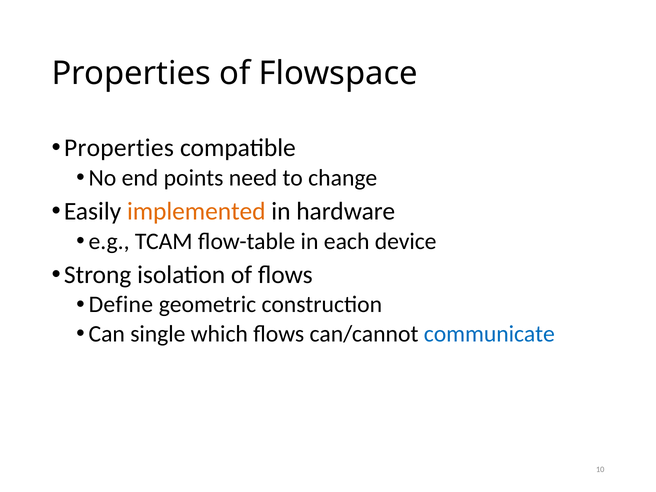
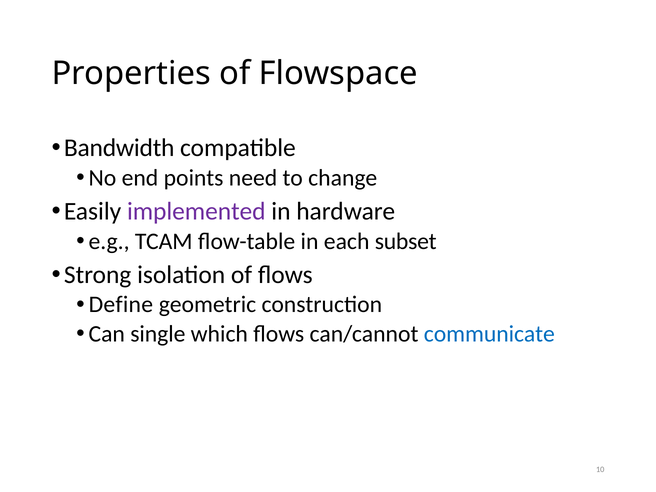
Properties at (119, 148): Properties -> Bandwidth
implemented colour: orange -> purple
device: device -> subset
